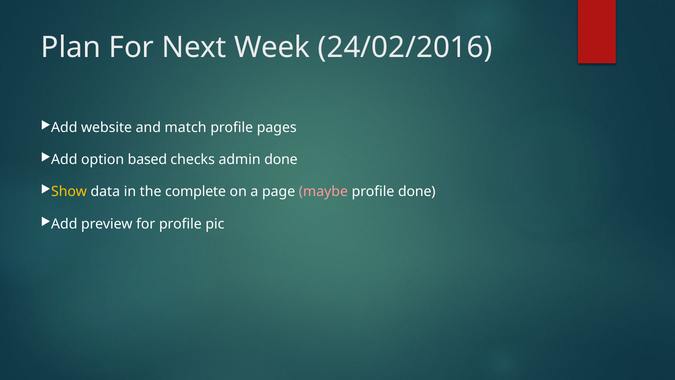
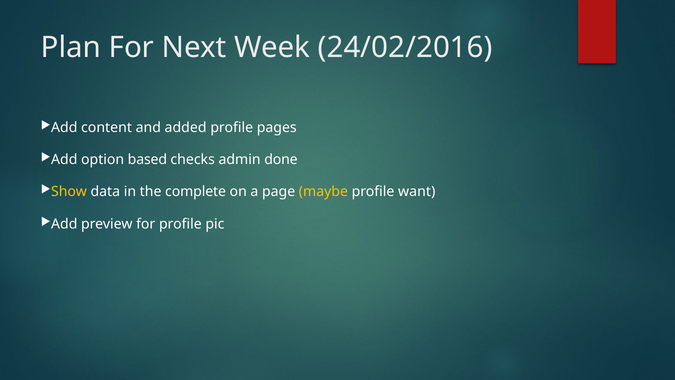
website: website -> content
match: match -> added
maybe colour: pink -> yellow
profile done: done -> want
